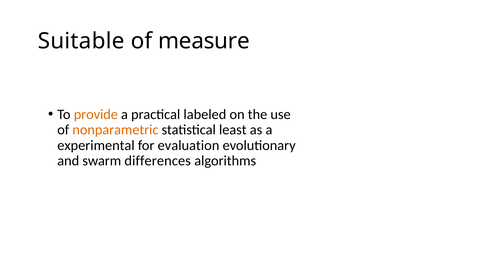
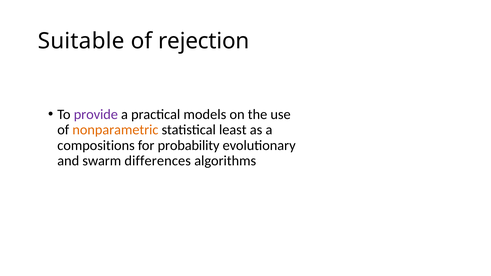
measure: measure -> rejection
provide colour: orange -> purple
labeled: labeled -> models
experimental: experimental -> compositions
evaluation: evaluation -> probability
